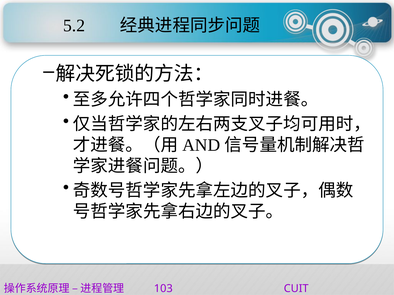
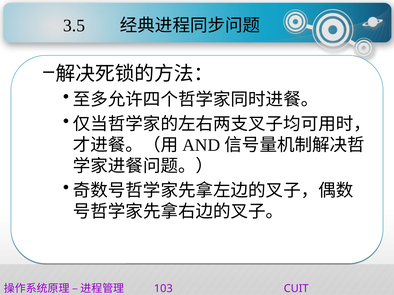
5.2: 5.2 -> 3.5
